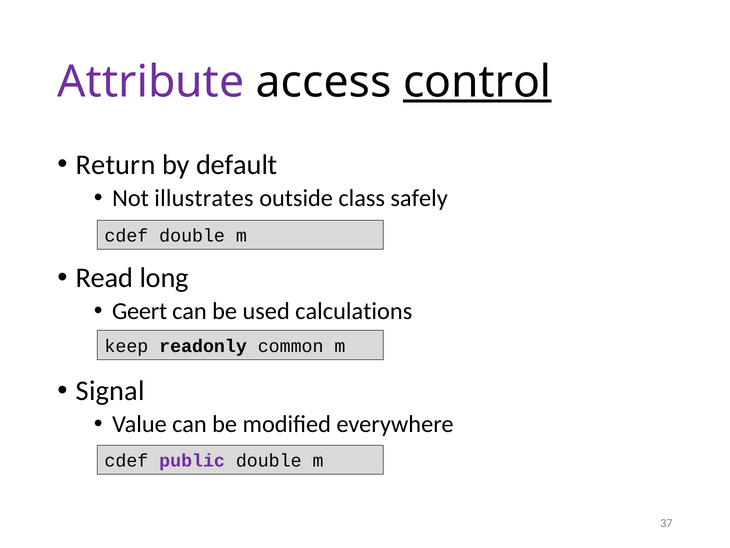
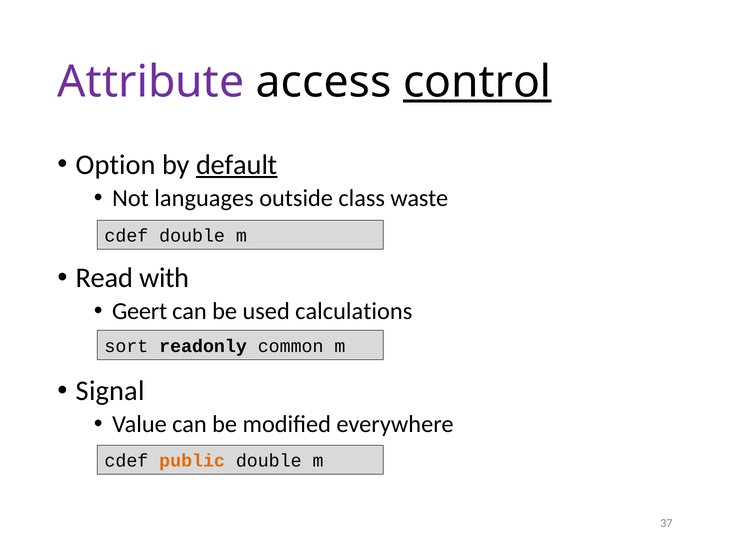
Return: Return -> Option
default underline: none -> present
illustrates: illustrates -> languages
safely: safely -> waste
long: long -> with
keep: keep -> sort
public colour: purple -> orange
